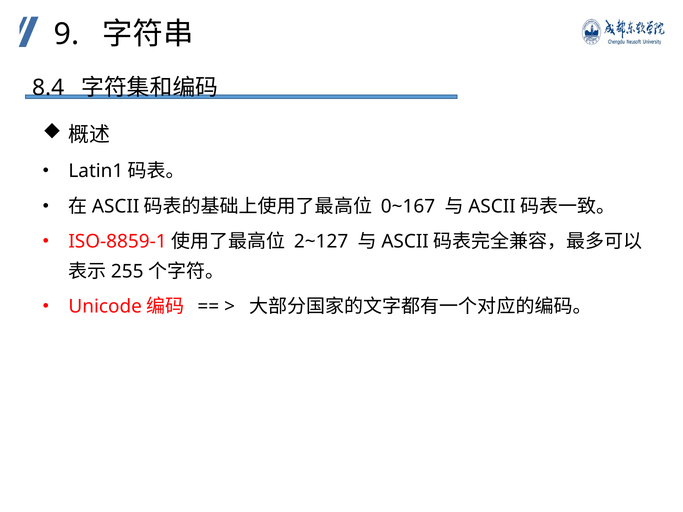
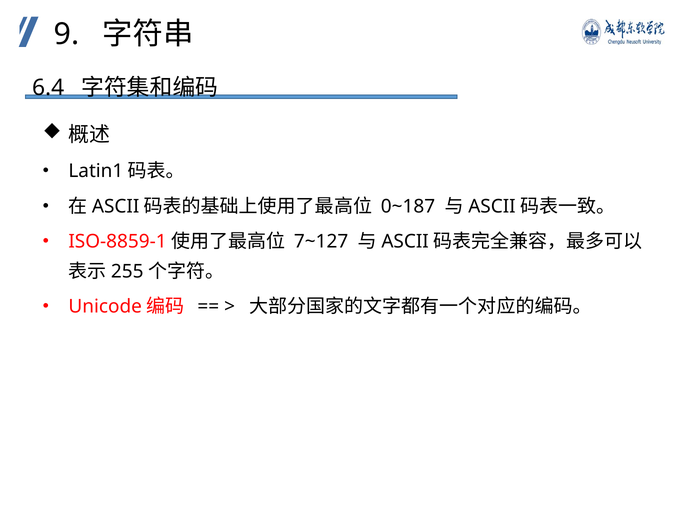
8.4: 8.4 -> 6.4
0~167: 0~167 -> 0~187
2~127: 2~127 -> 7~127
